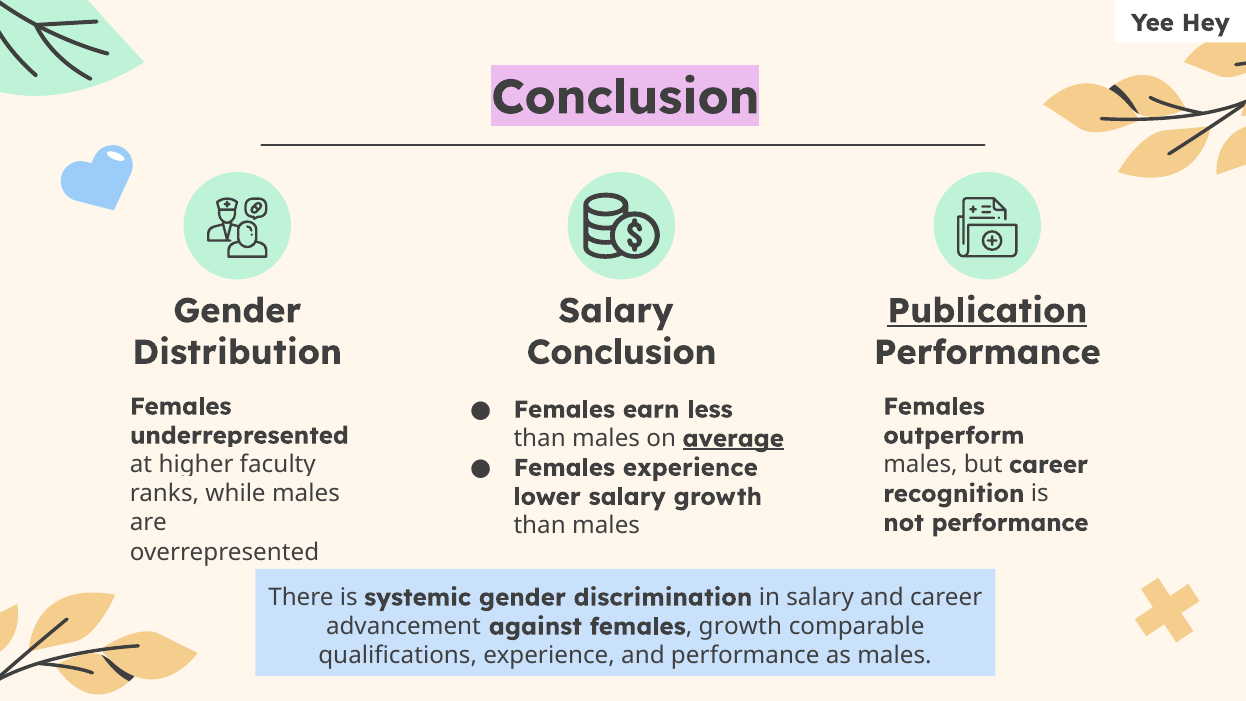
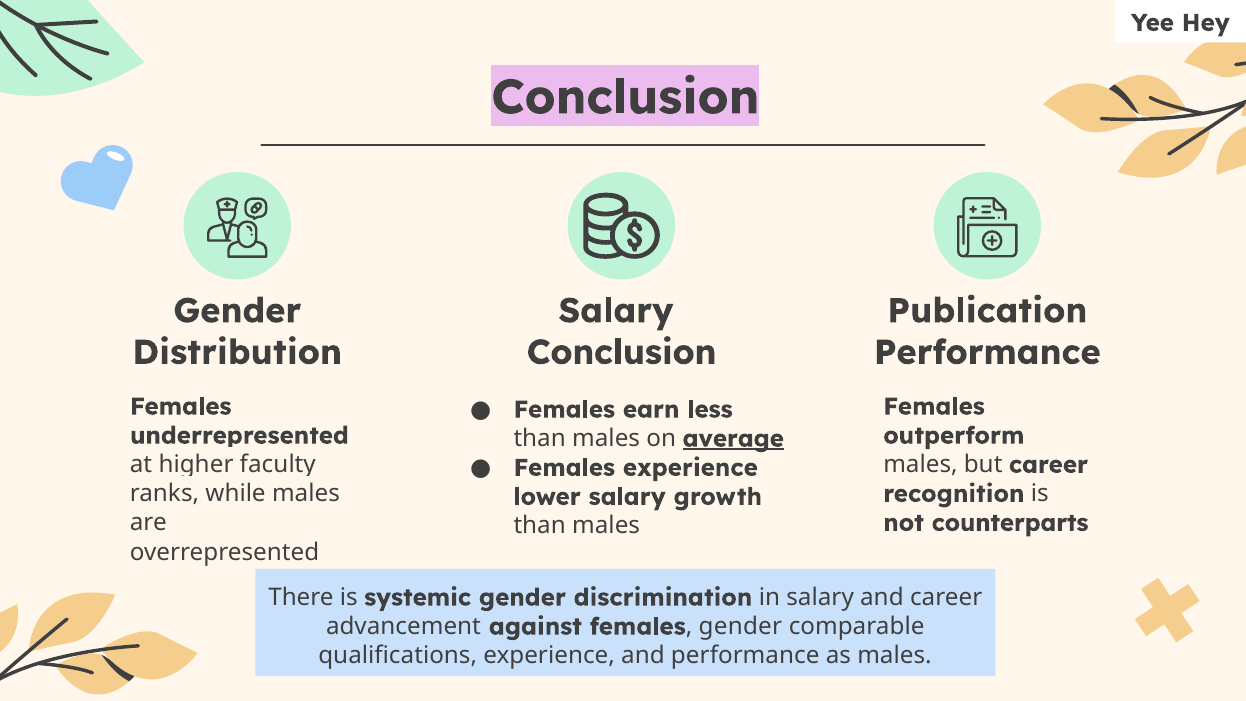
Publication underline: present -> none
not performance: performance -> counterparts
growth at (740, 627): growth -> gender
